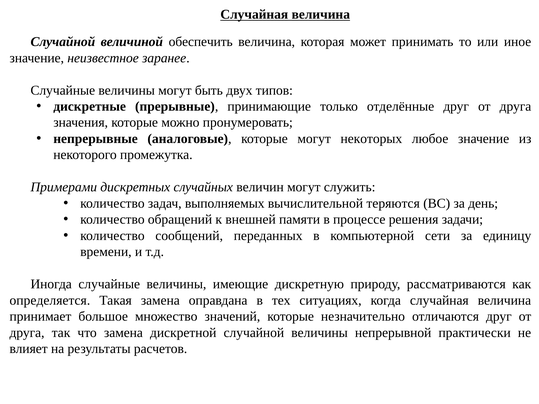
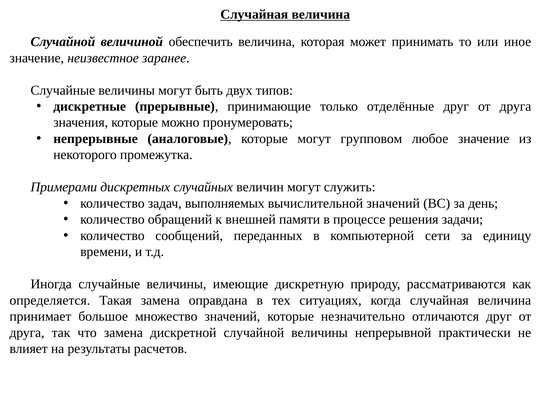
некоторых: некоторых -> групповом
вычислительной теряются: теряются -> значений
